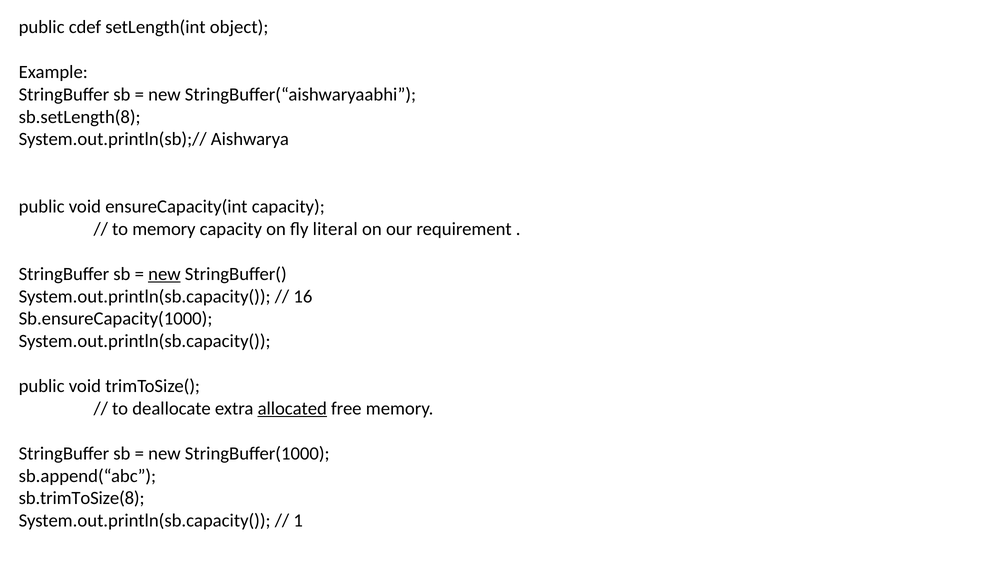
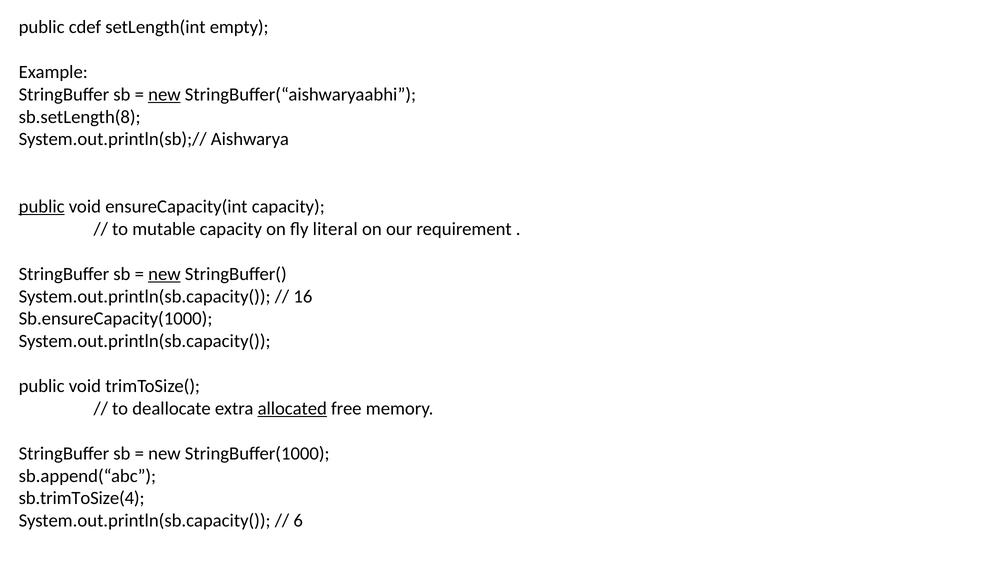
object: object -> empty
new at (164, 94) underline: none -> present
public at (42, 207) underline: none -> present
to memory: memory -> mutable
sb.trimToSize(8: sb.trimToSize(8 -> sb.trimToSize(4
1: 1 -> 6
